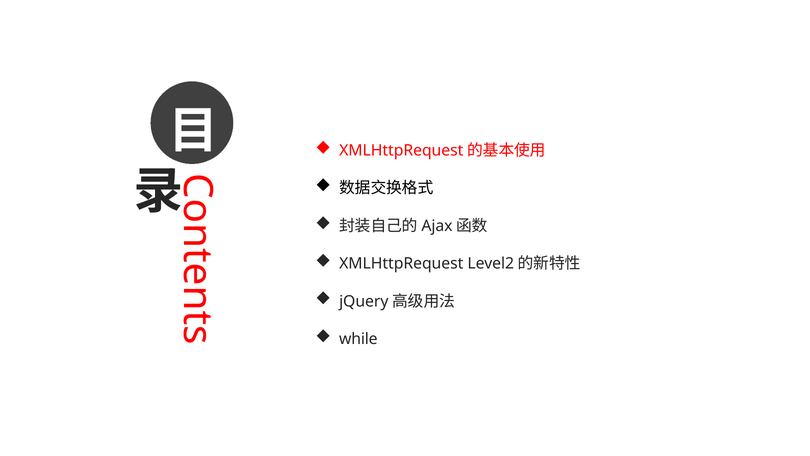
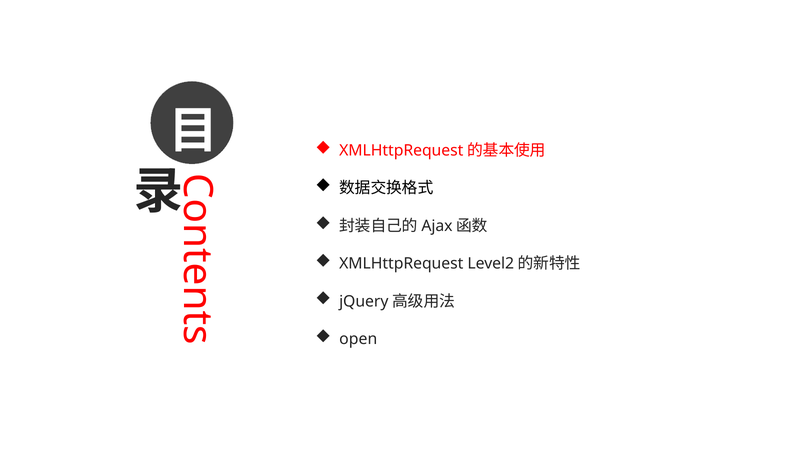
while: while -> open
